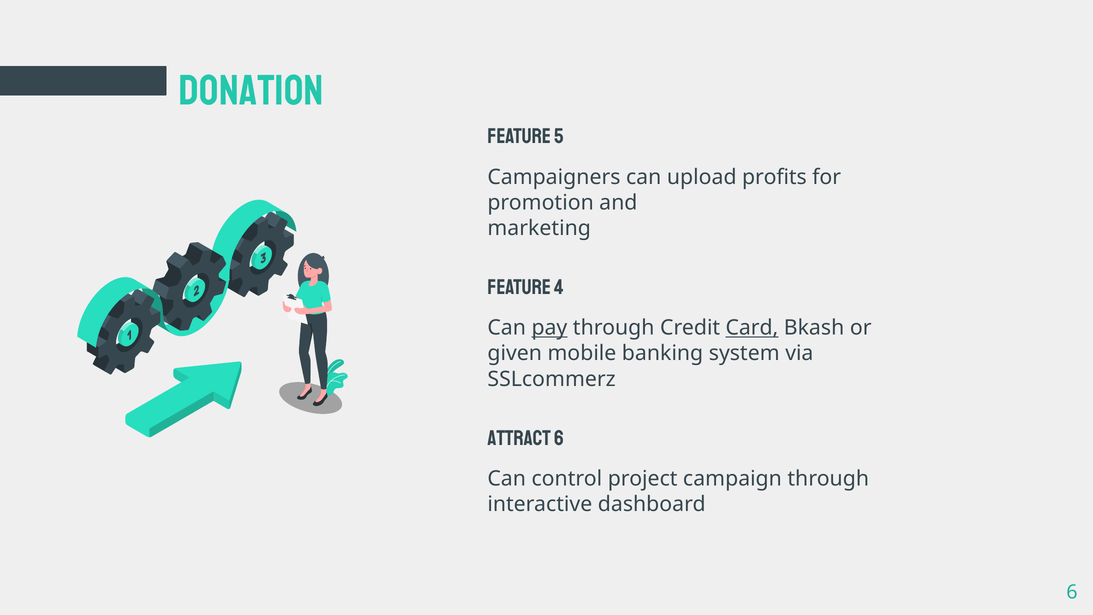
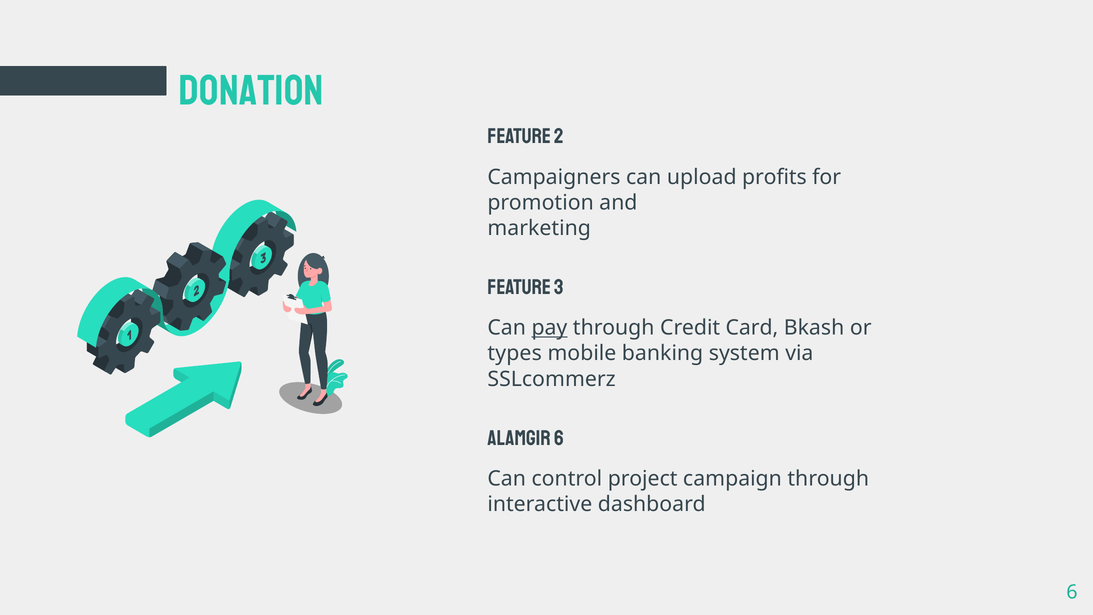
5: 5 -> 2
4: 4 -> 3
Card underline: present -> none
given: given -> types
attract: attract -> alamgir
